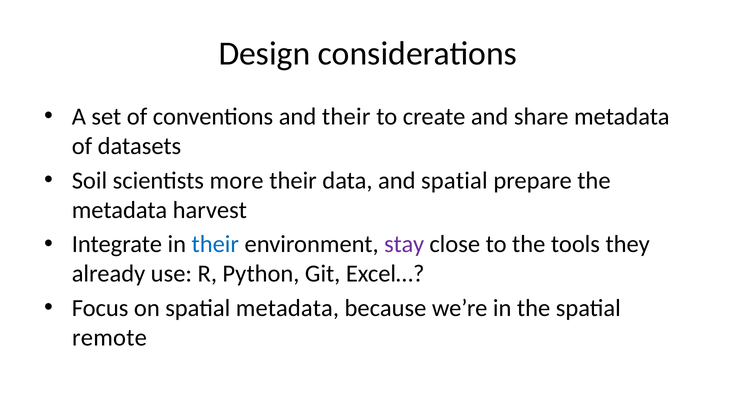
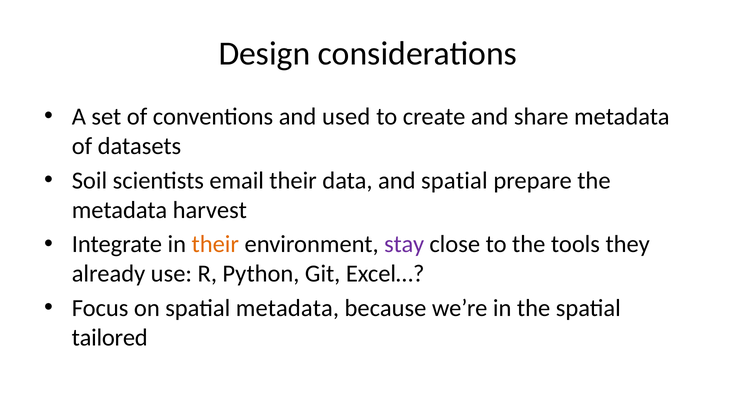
and their: their -> used
more: more -> email
their at (215, 244) colour: blue -> orange
remote: remote -> tailored
